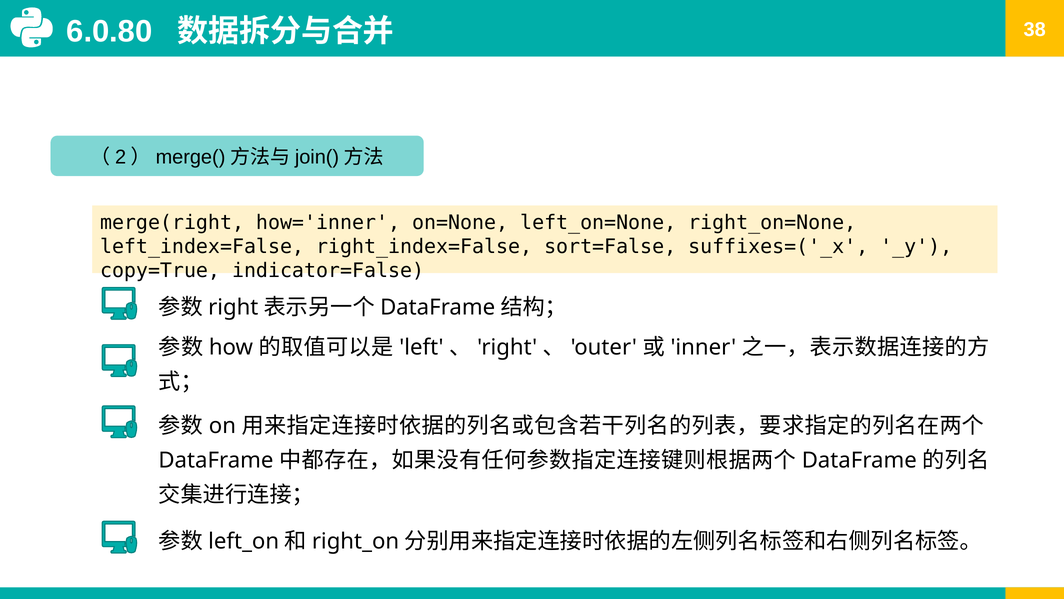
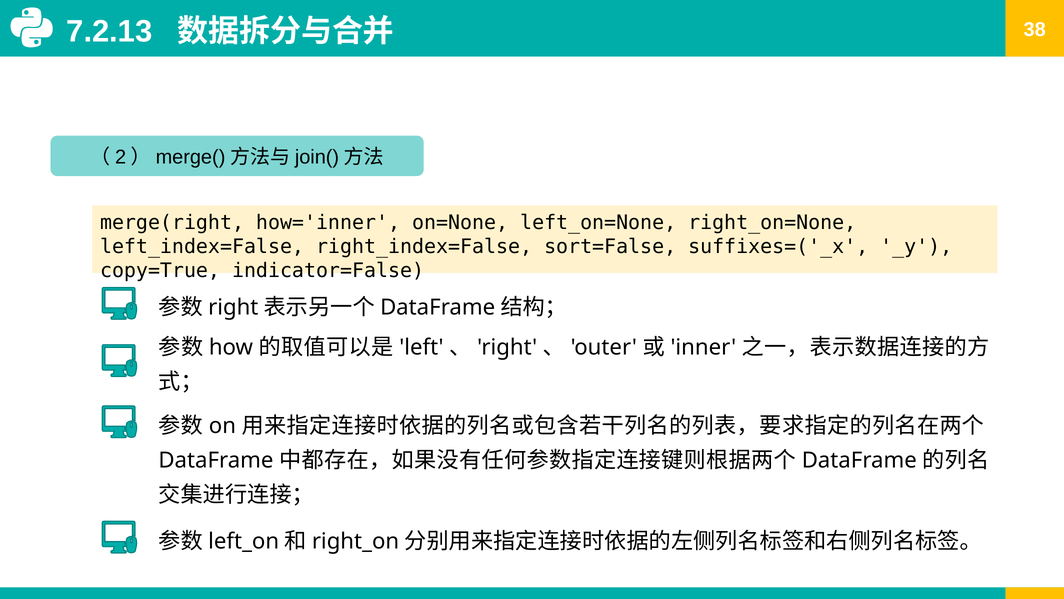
6.0.80: 6.0.80 -> 7.2.13
